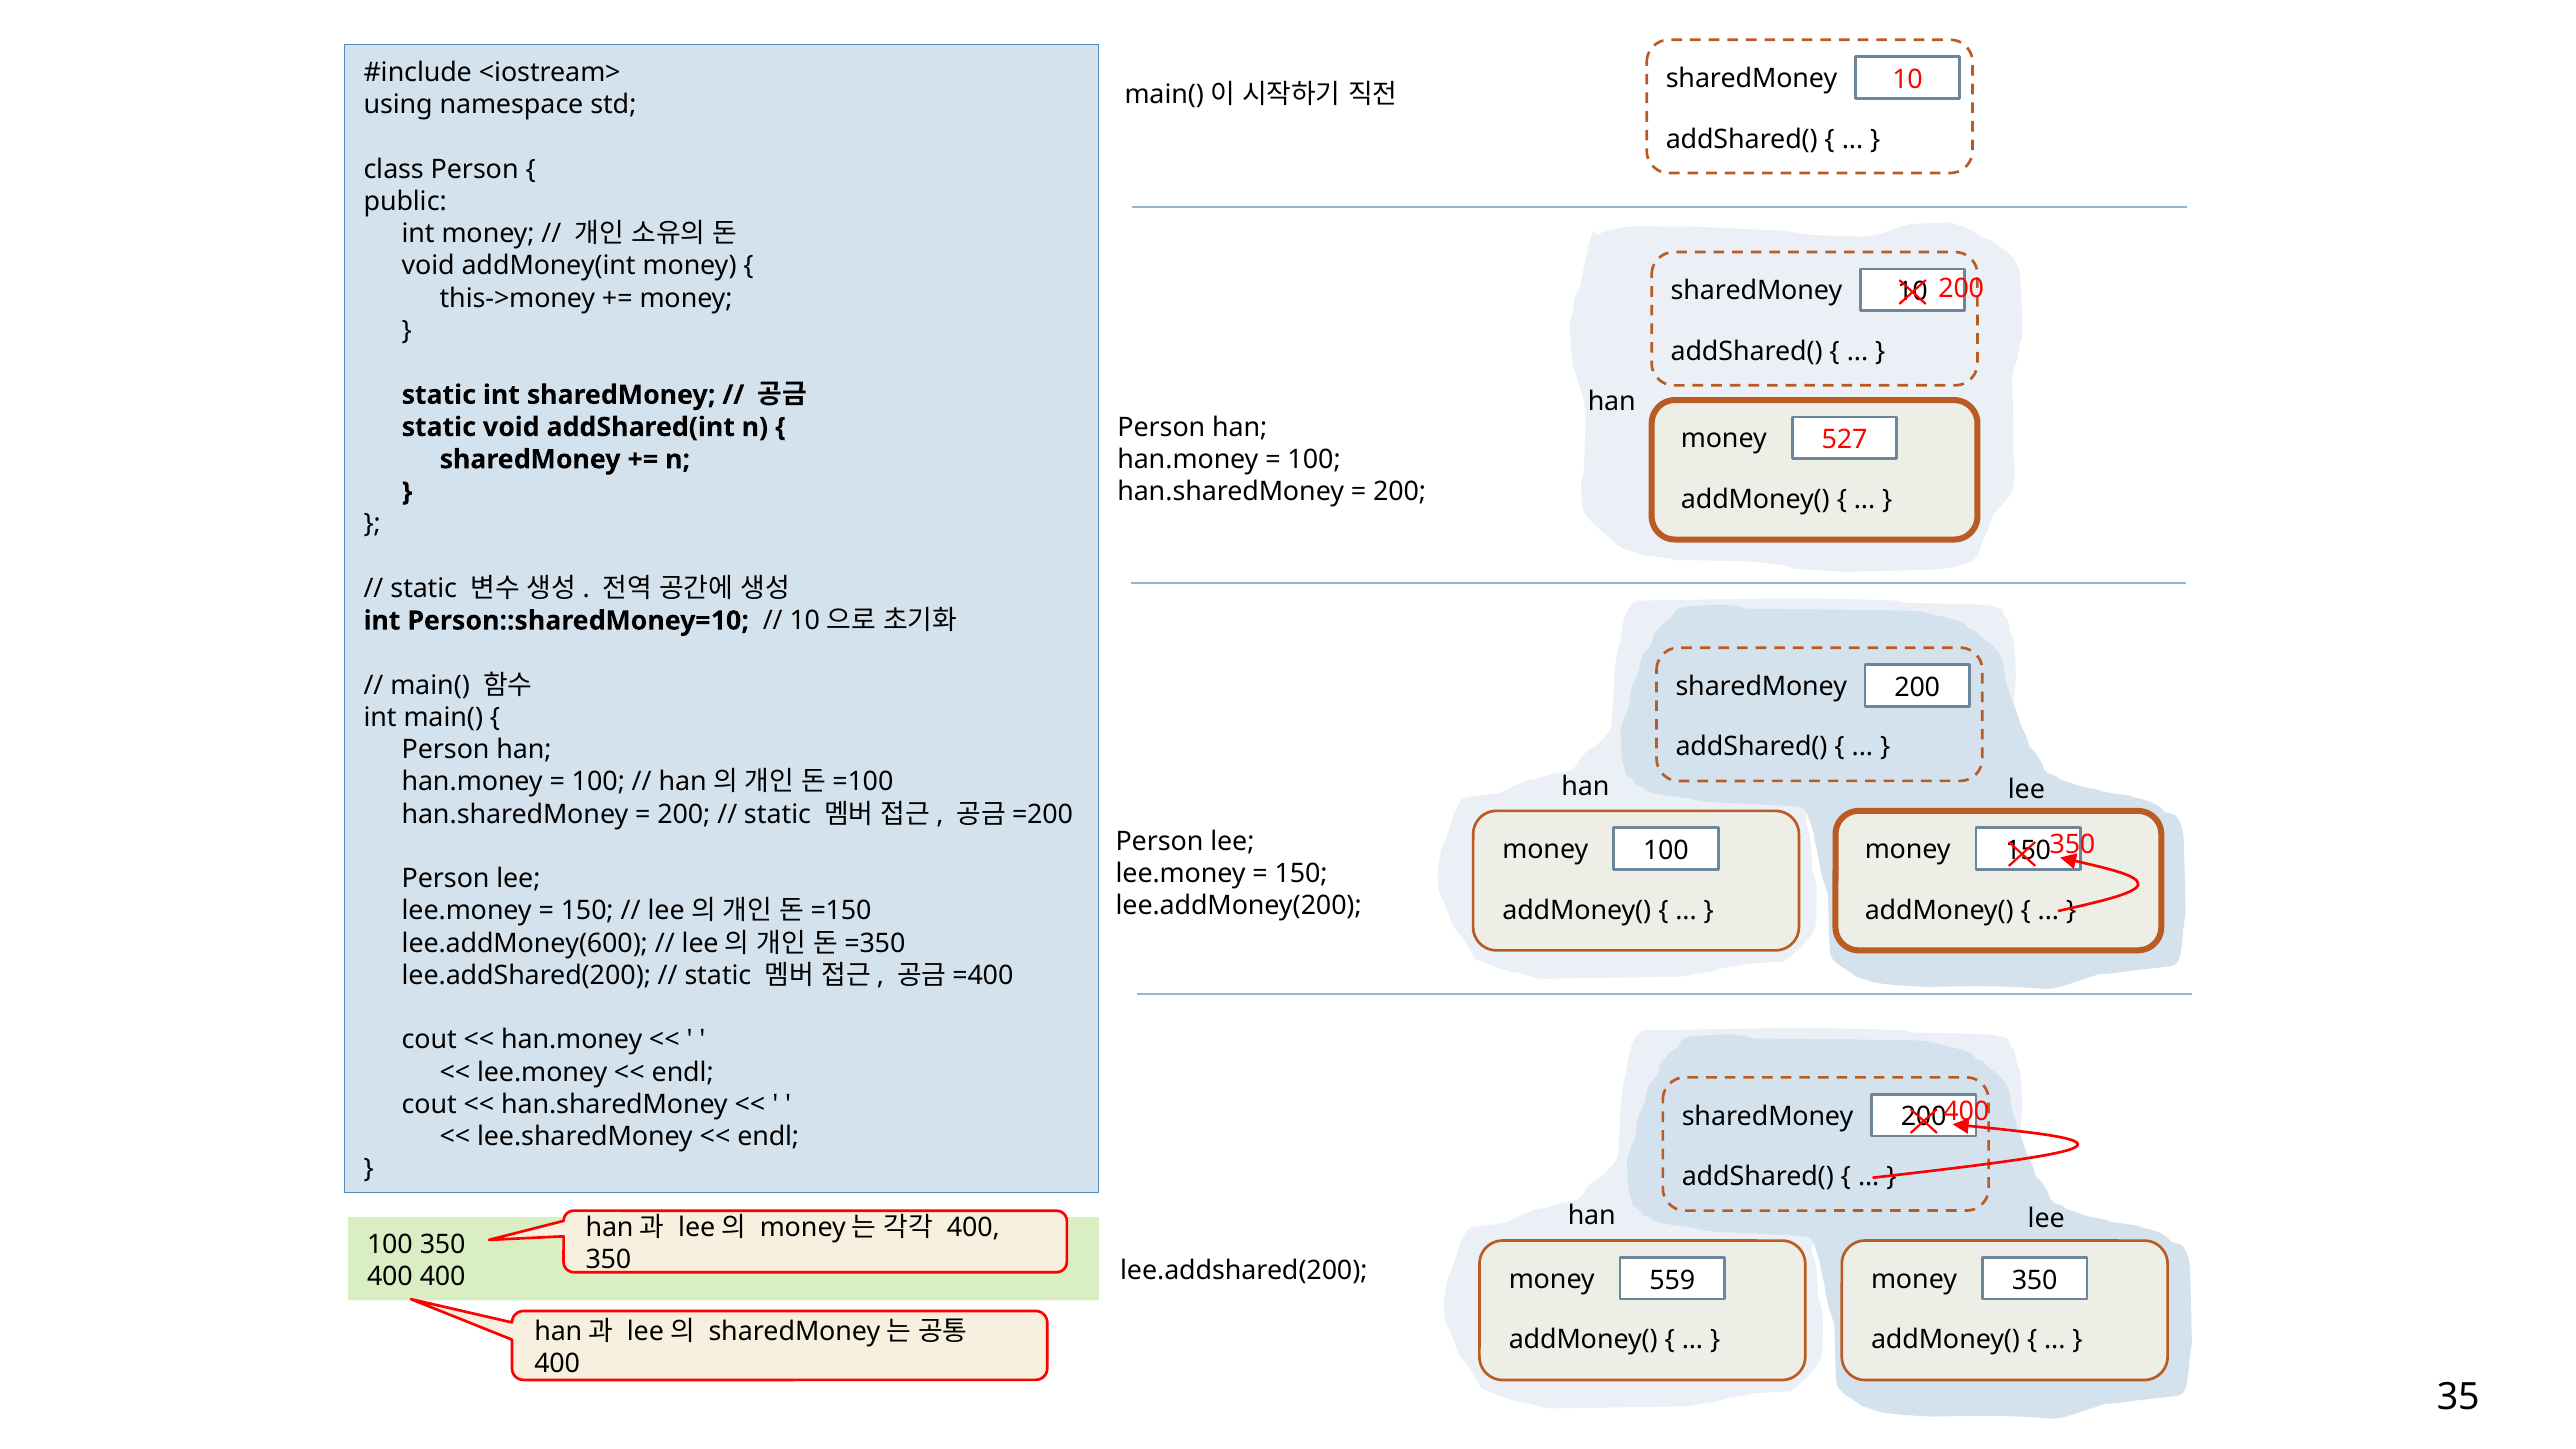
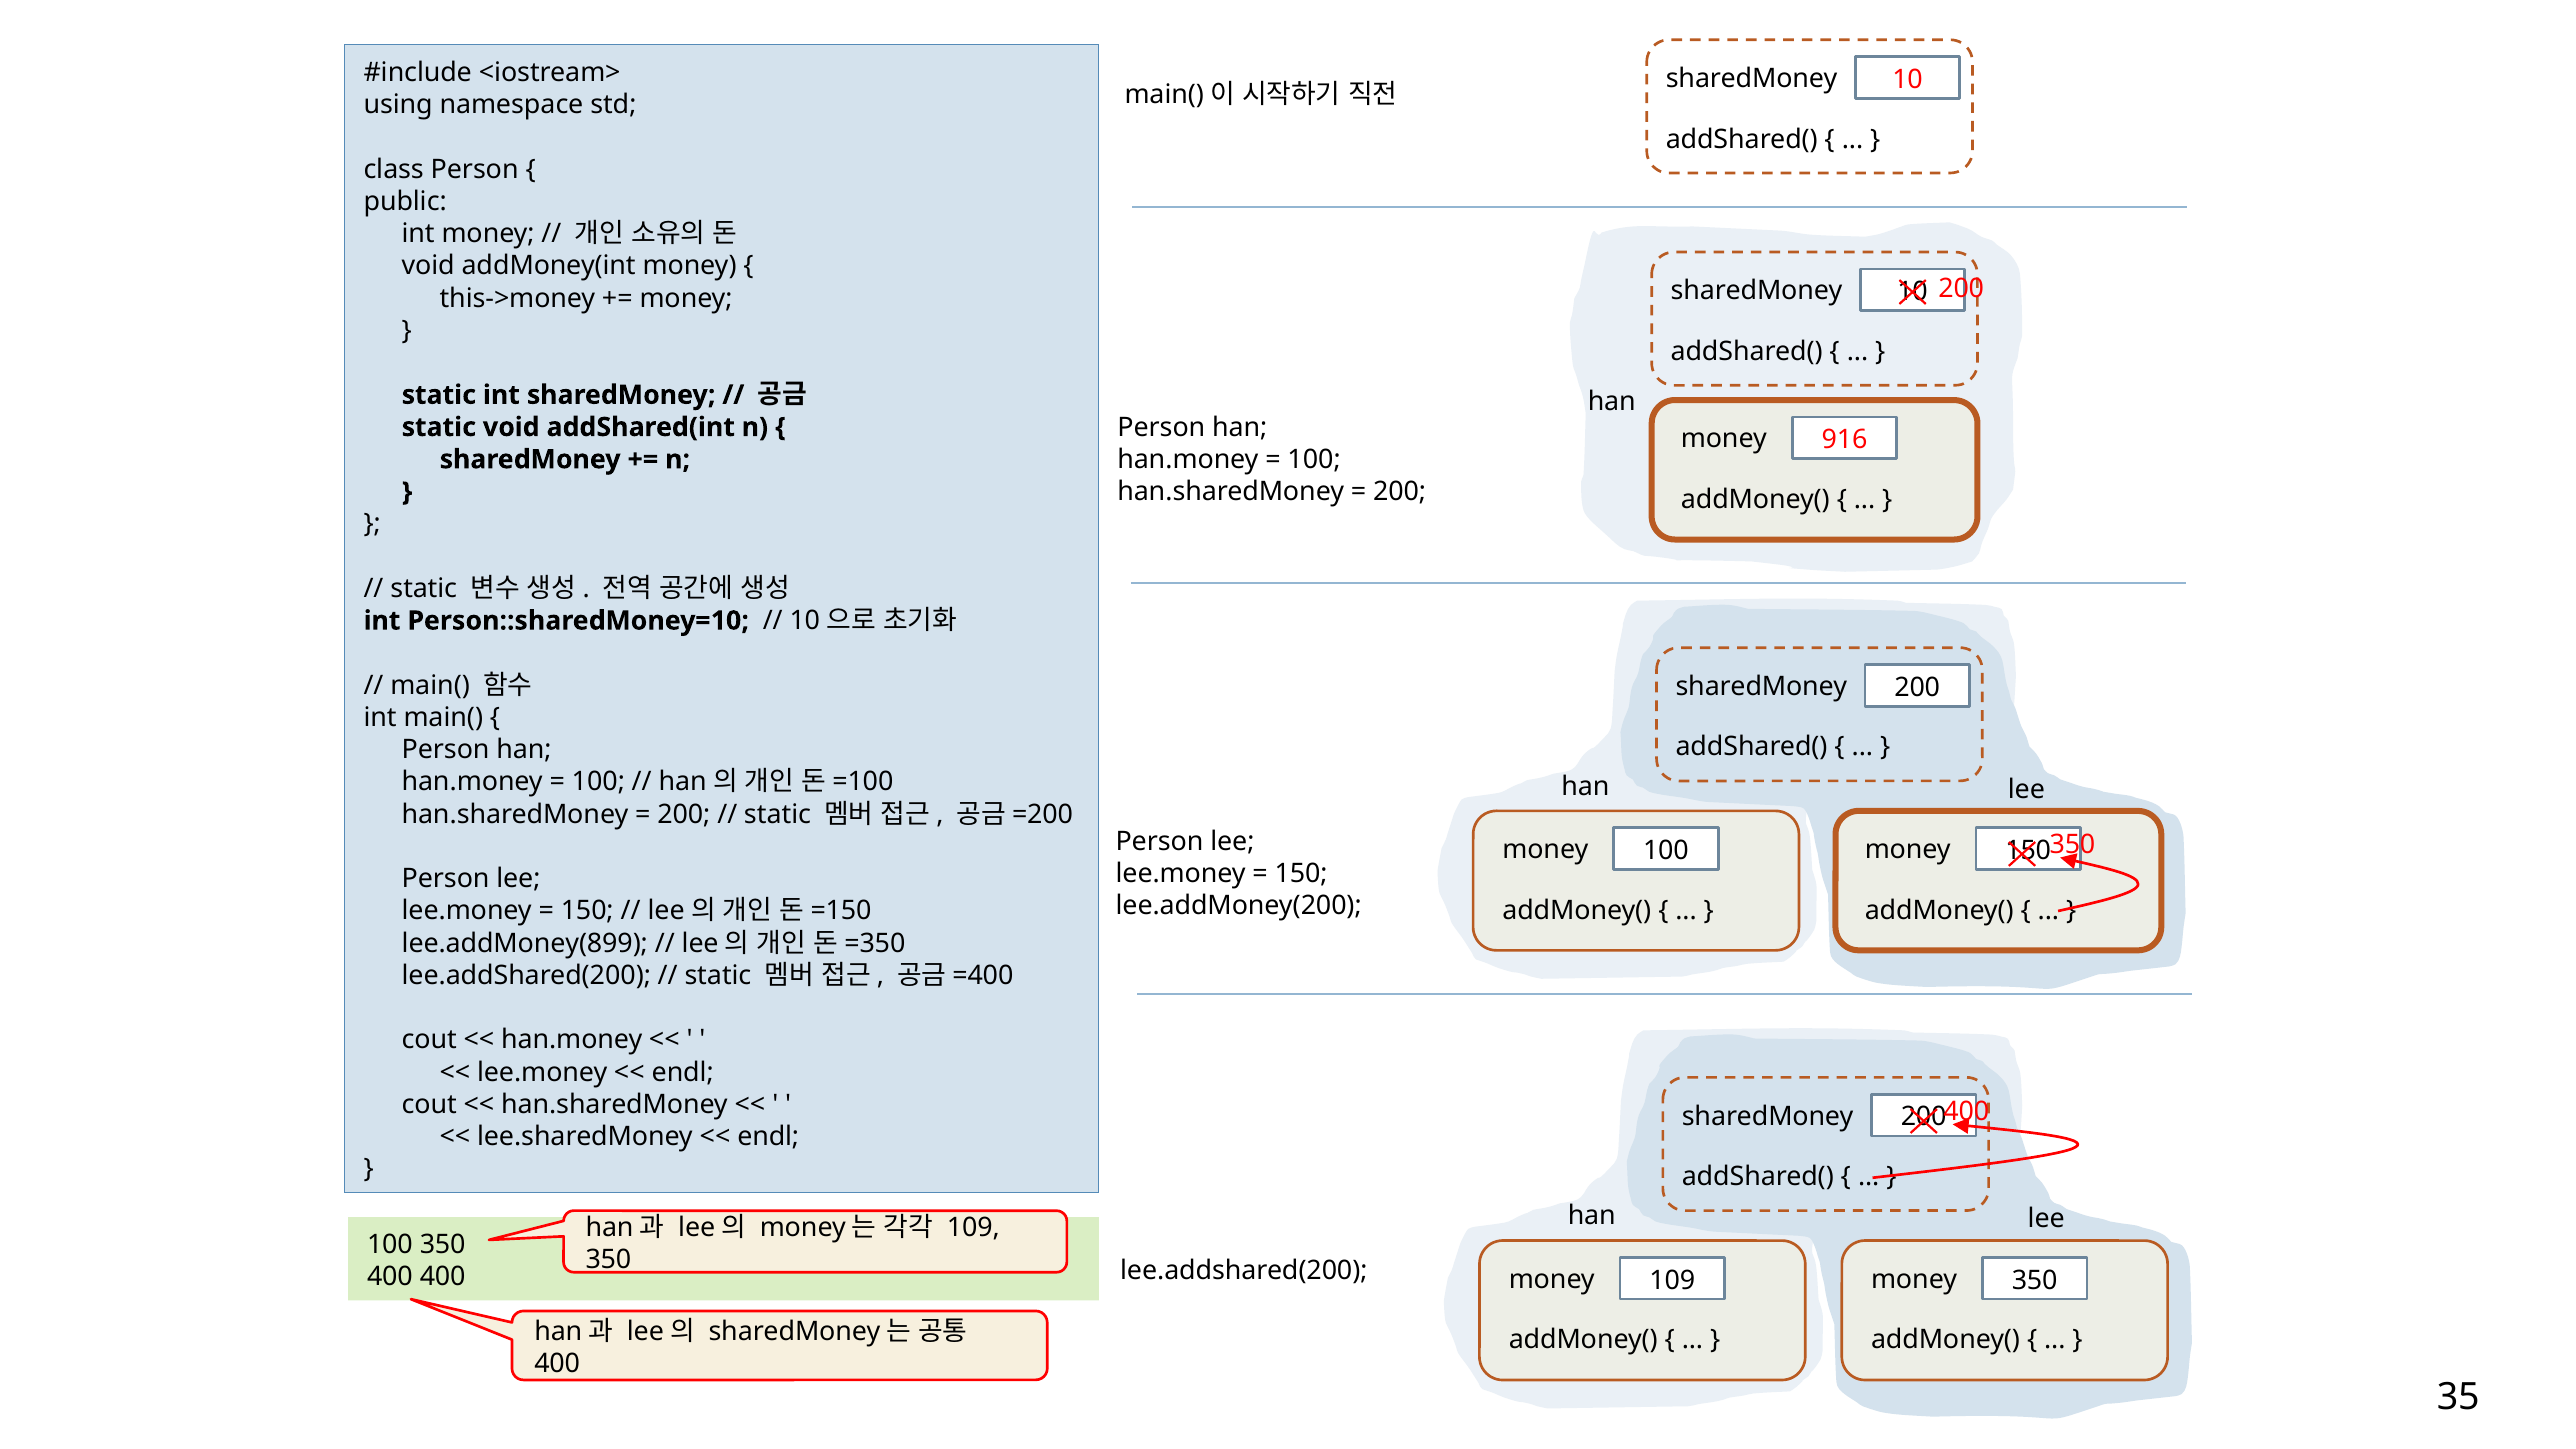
527: 527 -> 916
lee.addMoney(600: lee.addMoney(600 -> lee.addMoney(899
400 at (973, 1227): 400 -> 109
money 559: 559 -> 109
